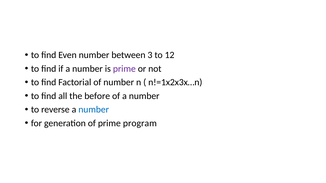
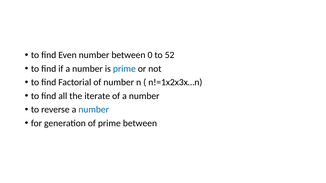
3: 3 -> 0
12: 12 -> 52
prime at (124, 69) colour: purple -> blue
before: before -> iterate
prime program: program -> between
